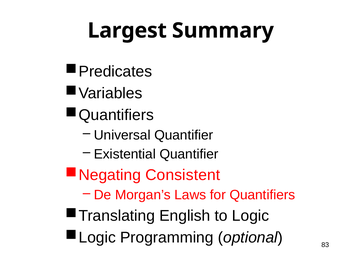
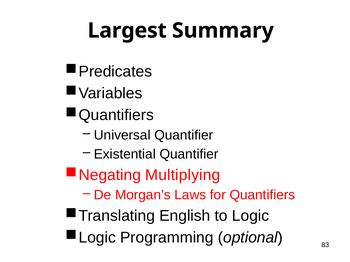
Consistent: Consistent -> Multiplying
